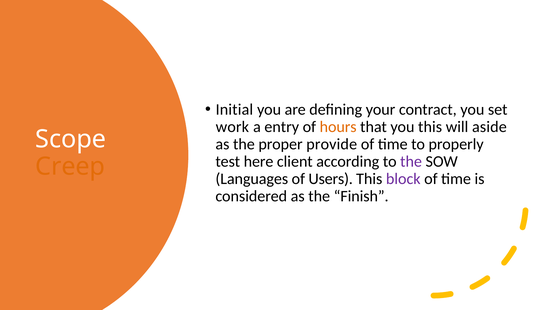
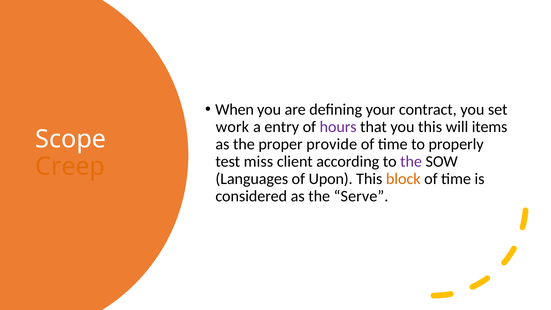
Initial: Initial -> When
hours colour: orange -> purple
aside: aside -> items
here: here -> miss
Users: Users -> Upon
block colour: purple -> orange
Finish: Finish -> Serve
